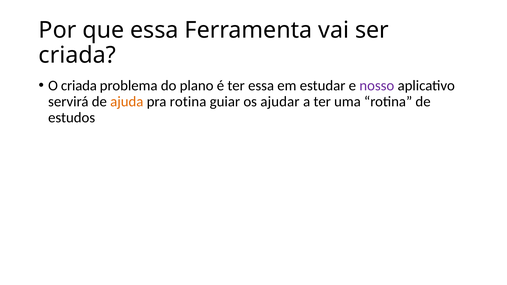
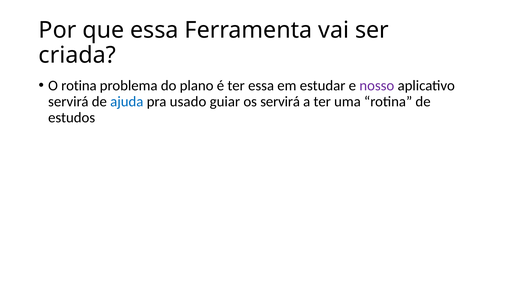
O criada: criada -> rotina
ajuda colour: orange -> blue
pra rotina: rotina -> usado
os ajudar: ajudar -> servirá
